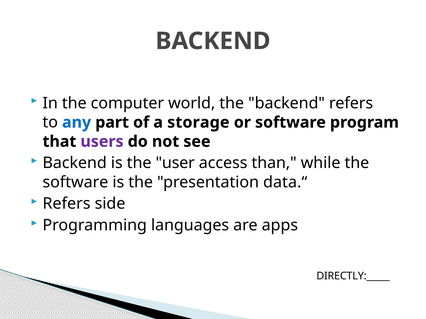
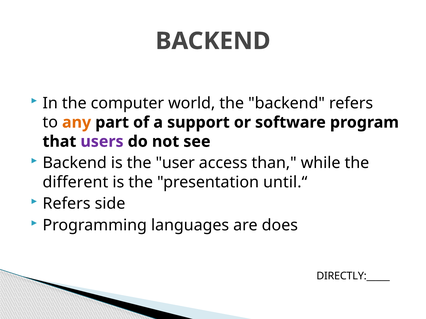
any colour: blue -> orange
storage: storage -> support
software at (75, 182): software -> different
data.“: data.“ -> until.“
apps: apps -> does
